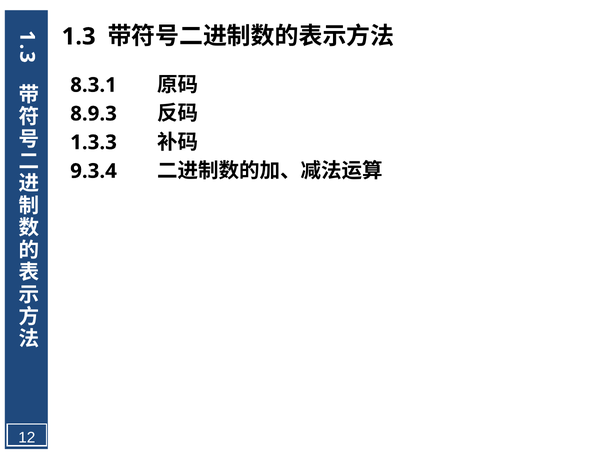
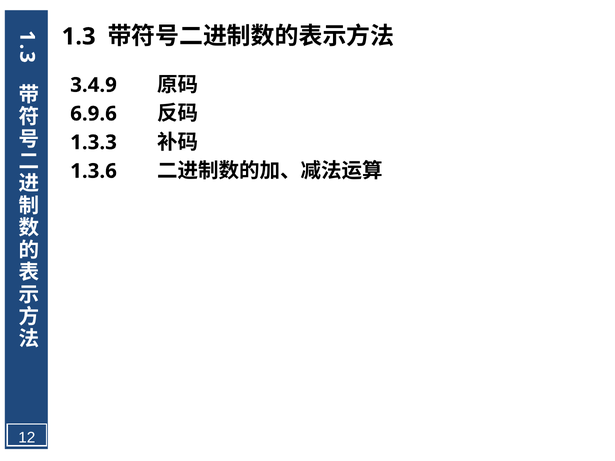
8.3.1: 8.3.1 -> 3.4.9
8.9.3: 8.9.3 -> 6.9.6
9.3.4: 9.3.4 -> 1.3.6
